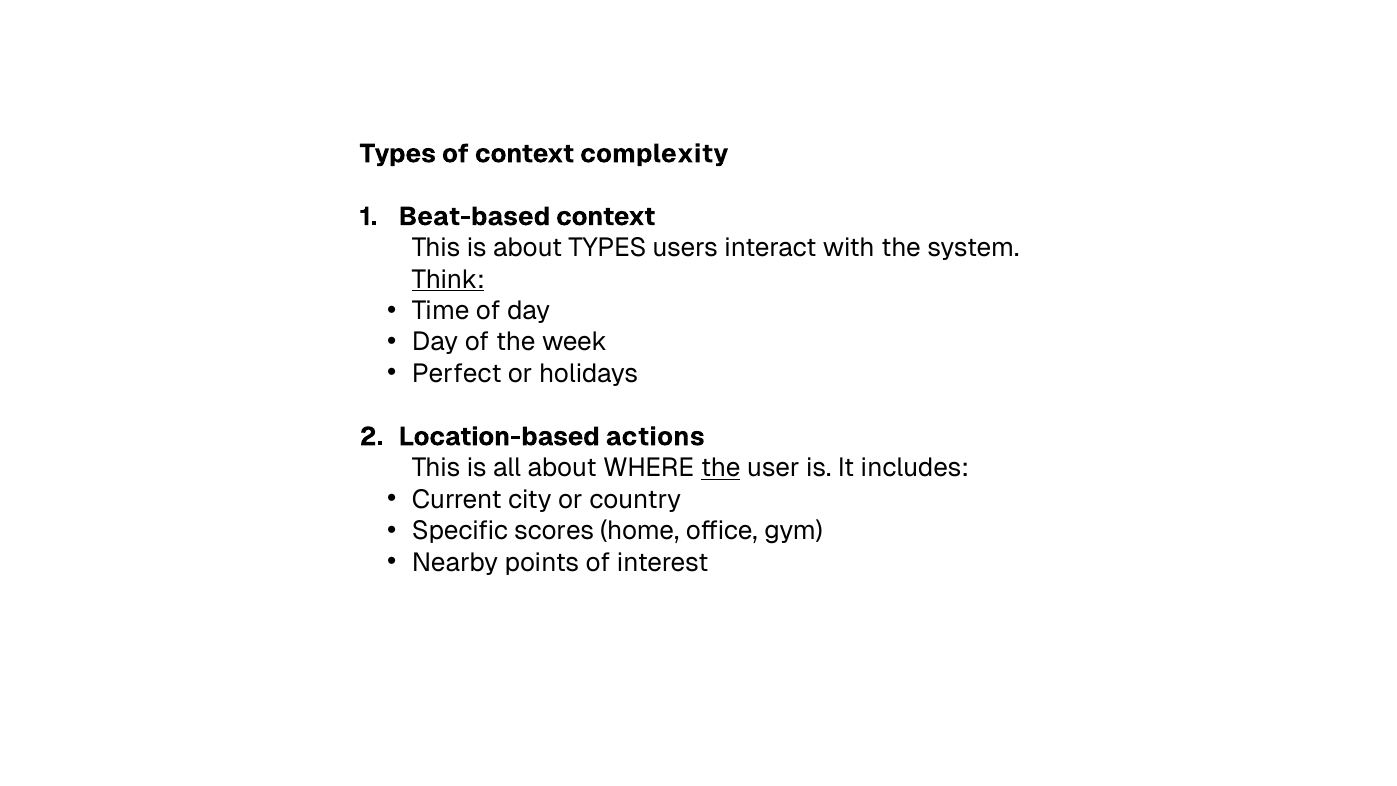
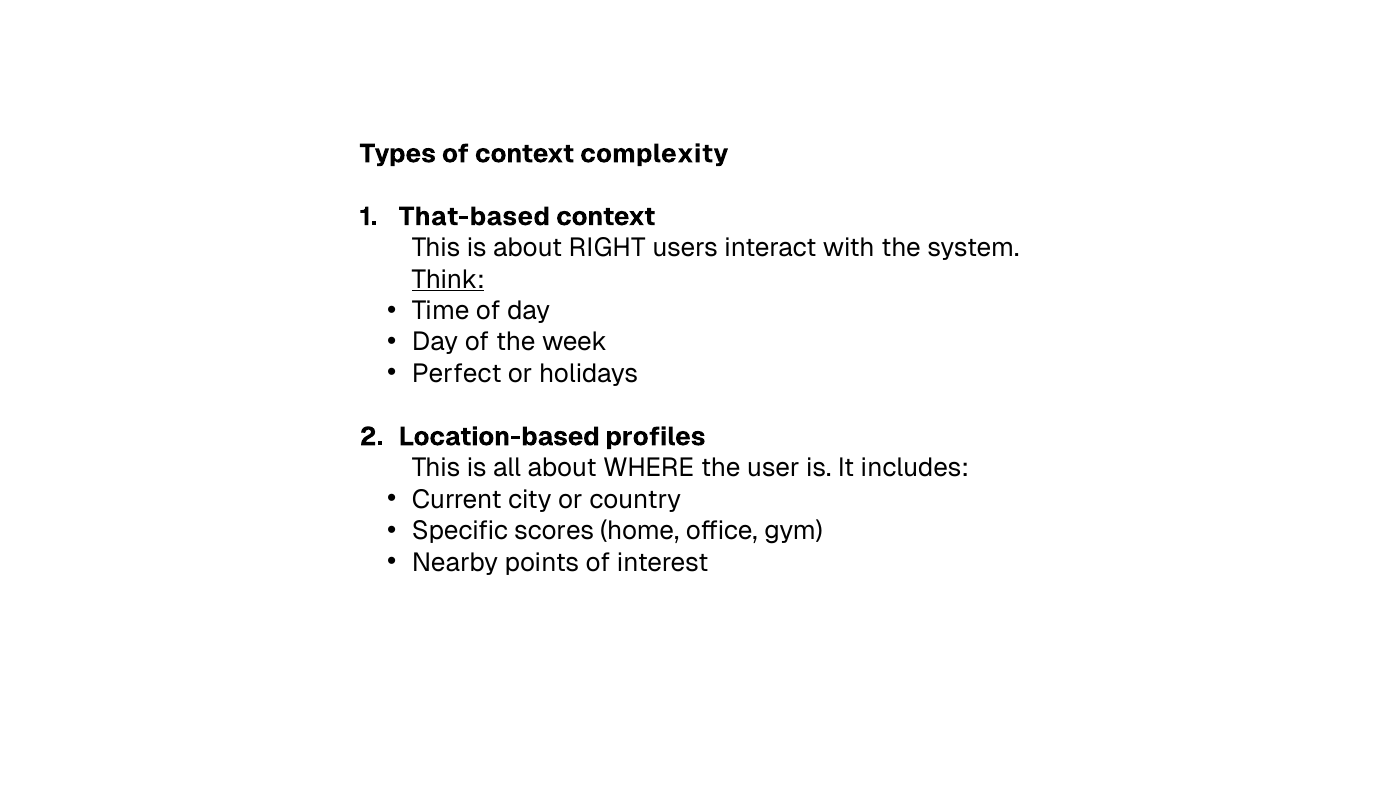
Beat-based: Beat-based -> That-based
about TYPES: TYPES -> RIGHT
actions: actions -> profiles
the at (721, 468) underline: present -> none
